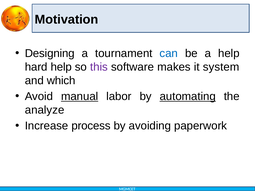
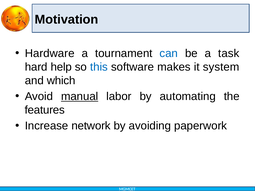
Designing: Designing -> Hardware
a help: help -> task
this colour: purple -> blue
automating underline: present -> none
analyze: analyze -> features
process: process -> network
